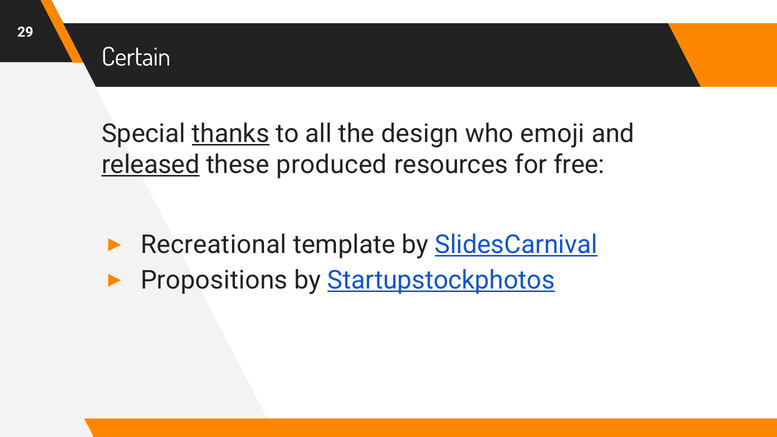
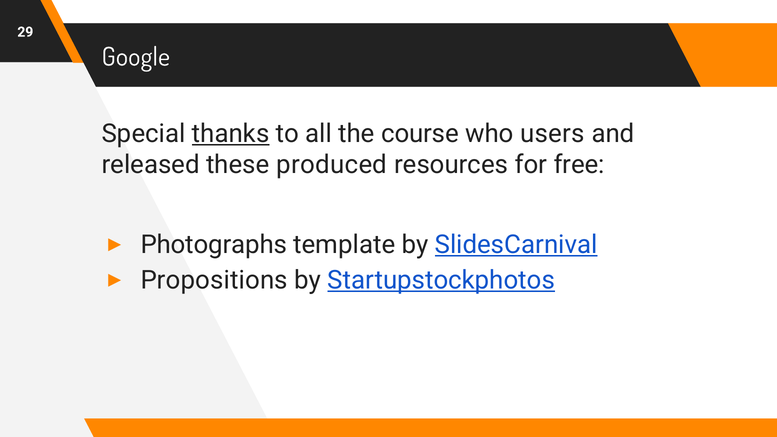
Certain: Certain -> Google
design: design -> course
emoji: emoji -> users
released underline: present -> none
Recreational: Recreational -> Photographs
